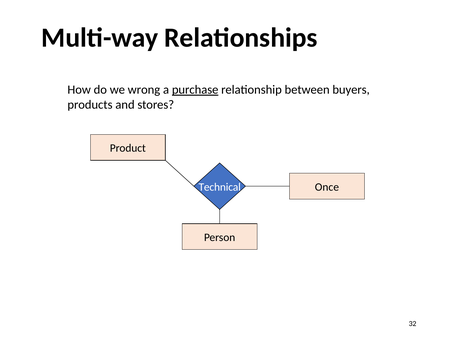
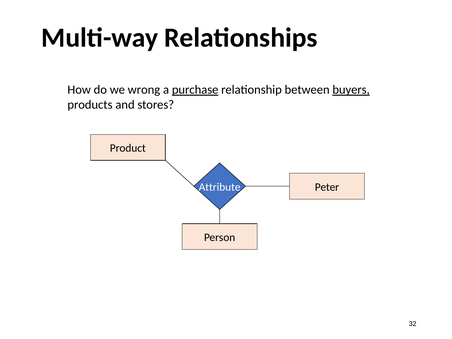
buyers underline: none -> present
Technical: Technical -> Attribute
Once: Once -> Peter
